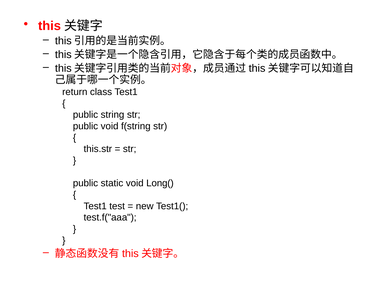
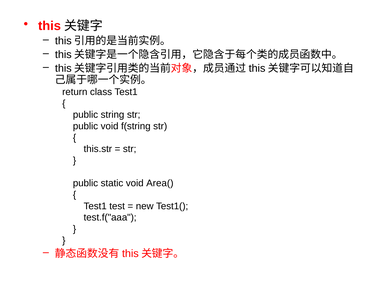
Long(: Long( -> Area(
